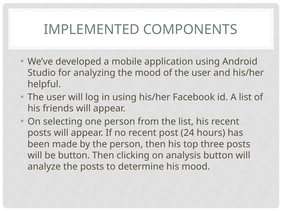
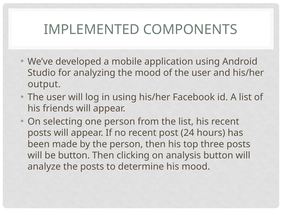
helpful: helpful -> output
